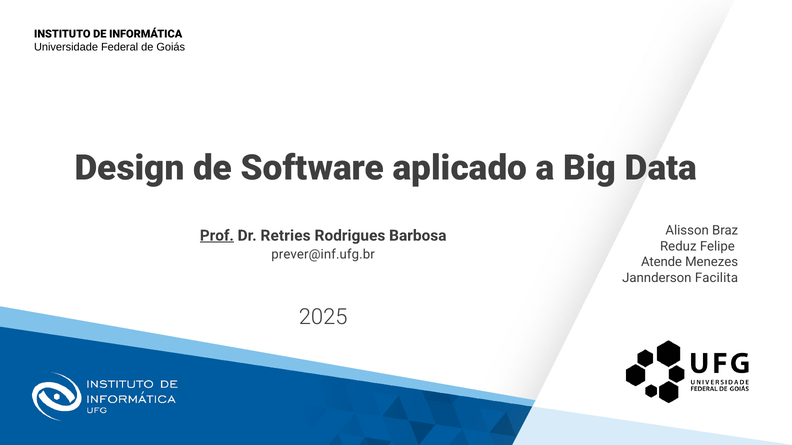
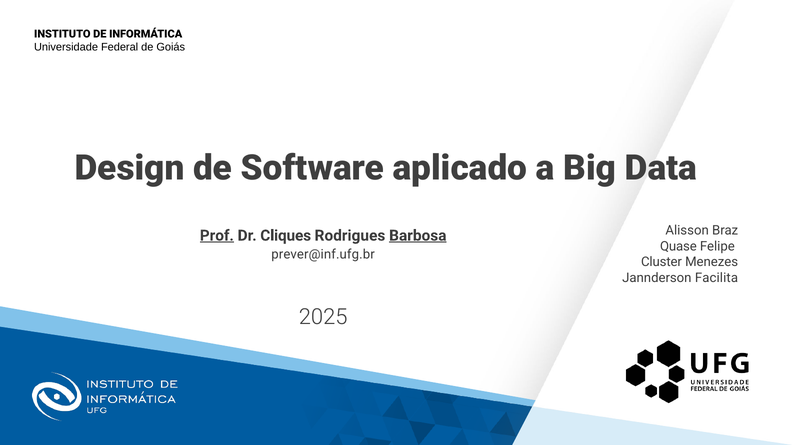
Retries: Retries -> Cliques
Barbosa underline: none -> present
Reduz: Reduz -> Quase
Atende: Atende -> Cluster
